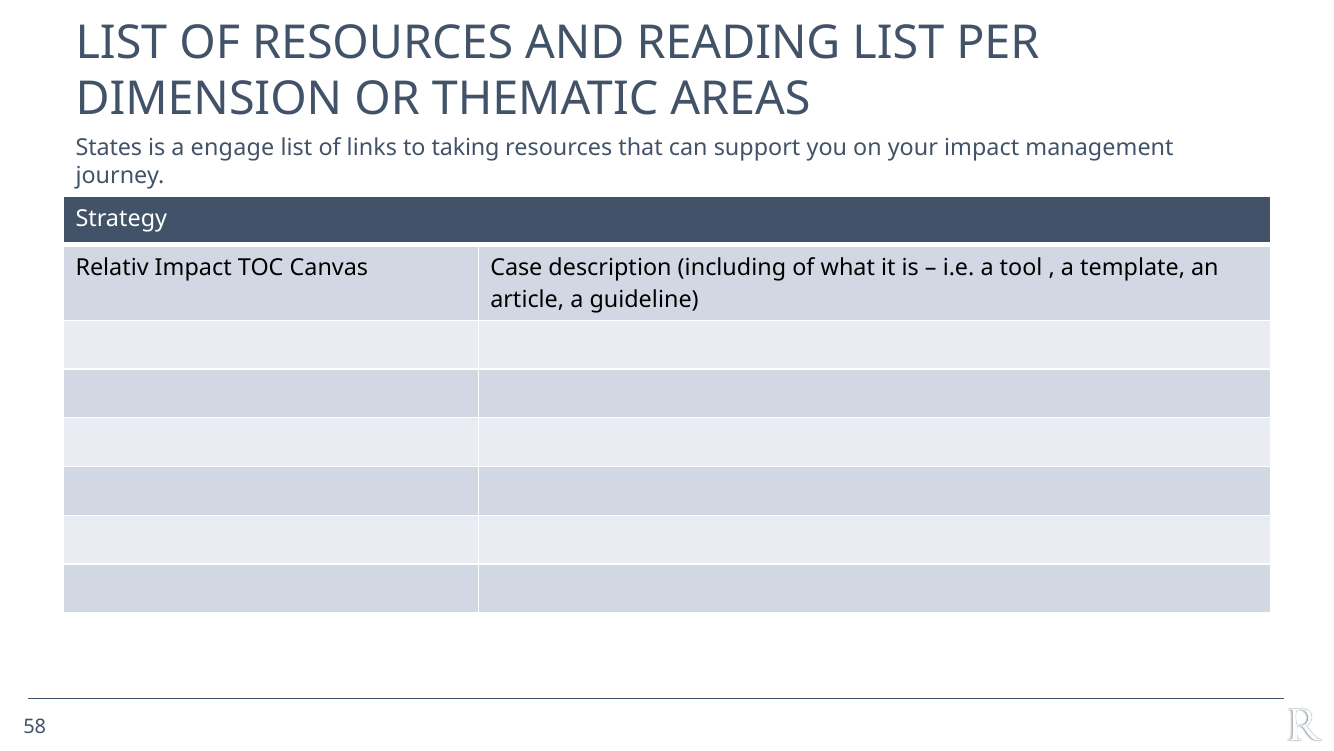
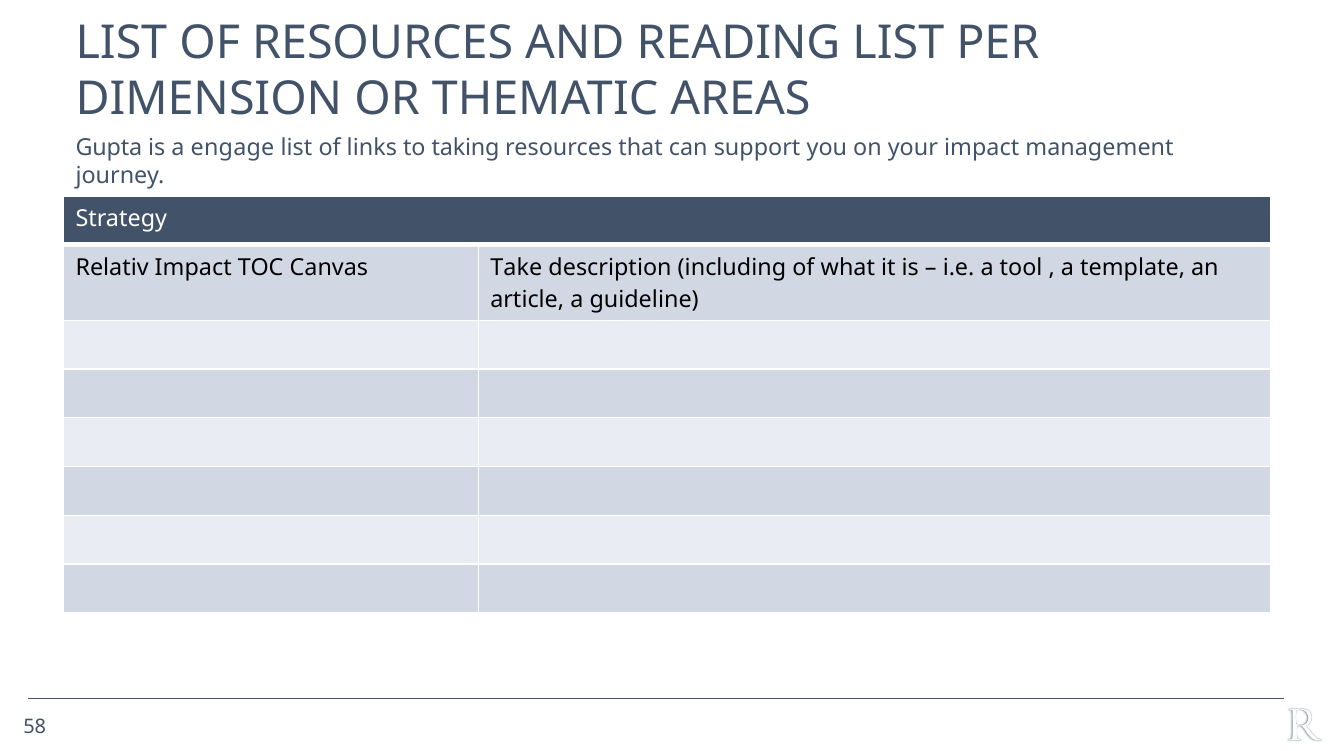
States: States -> Gupta
Case: Case -> Take
